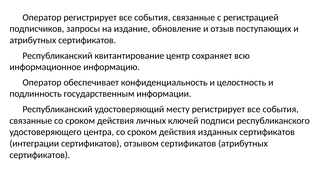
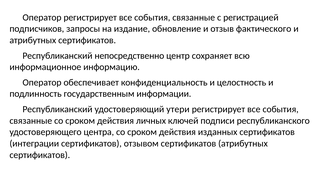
поступающих: поступающих -> фактического
квитантирование: квитантирование -> непосредственно
месту: месту -> утери
